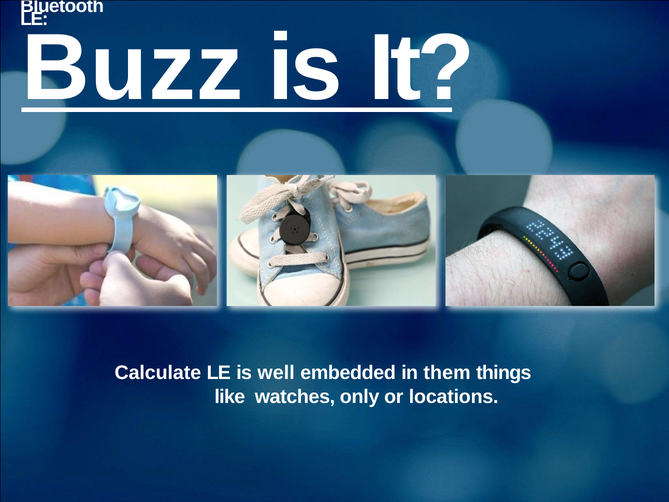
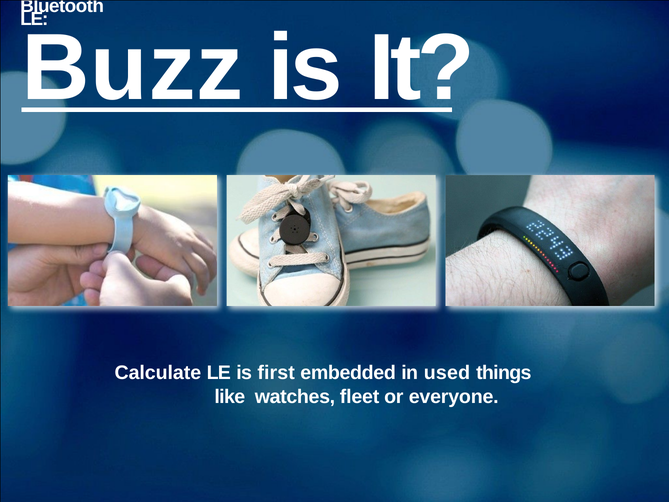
well: well -> first
them: them -> used
only: only -> fleet
locations: locations -> everyone
